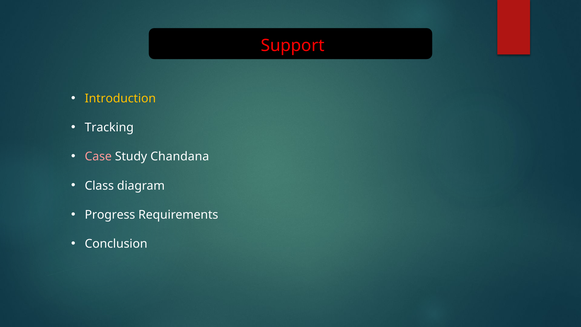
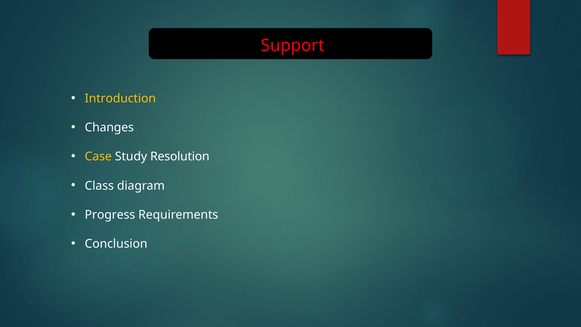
Tracking: Tracking -> Changes
Case colour: pink -> yellow
Chandana: Chandana -> Resolution
